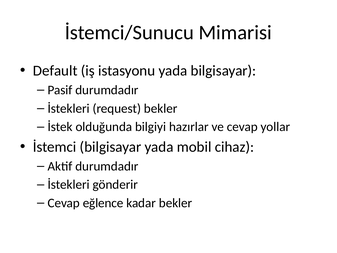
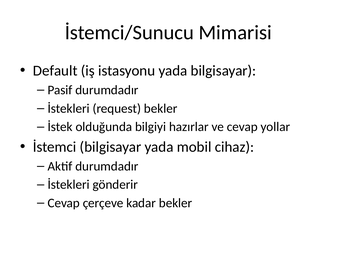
eğlence: eğlence -> çerçeve
